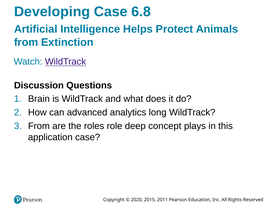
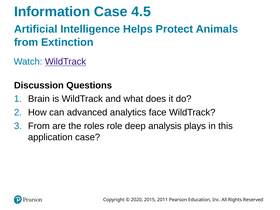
Developing: Developing -> Information
6.8: 6.8 -> 4.5
long: long -> face
concept: concept -> analysis
